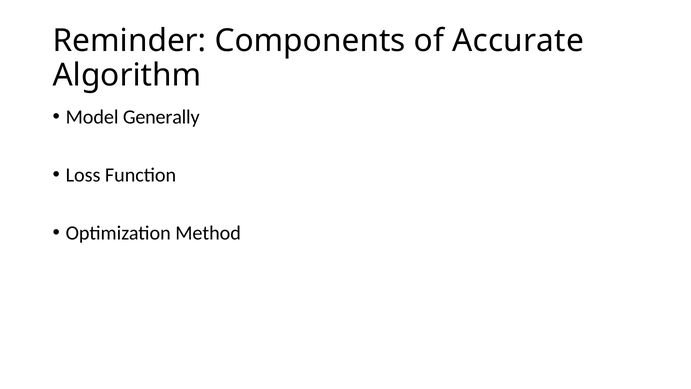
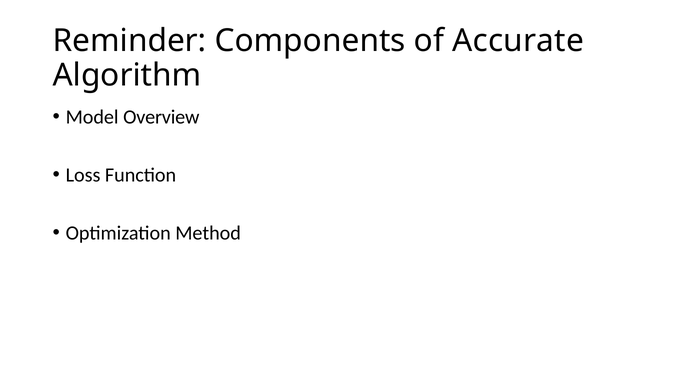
Generally: Generally -> Overview
